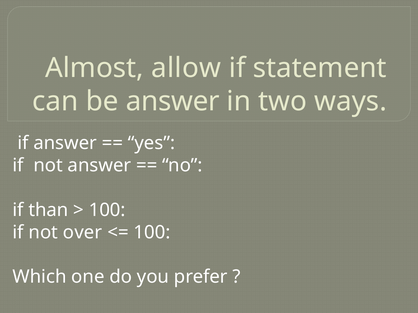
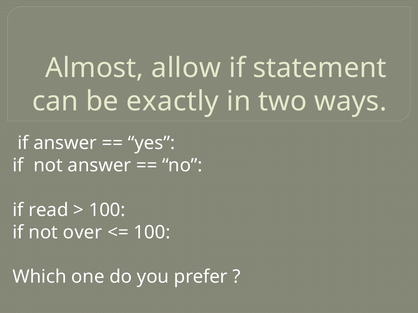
be answer: answer -> exactly
than: than -> read
